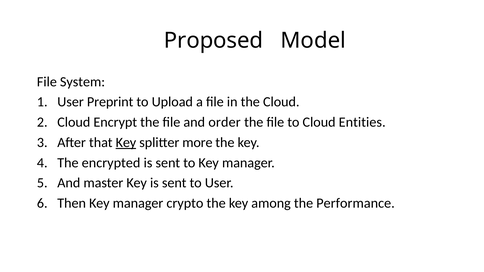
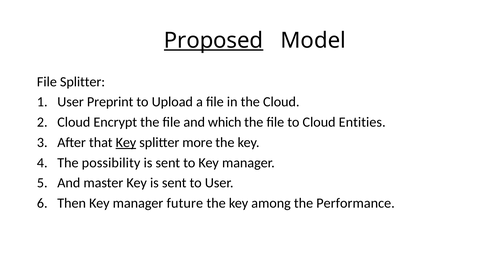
Proposed underline: none -> present
File System: System -> Splitter
order: order -> which
encrypted: encrypted -> possibility
crypto: crypto -> future
